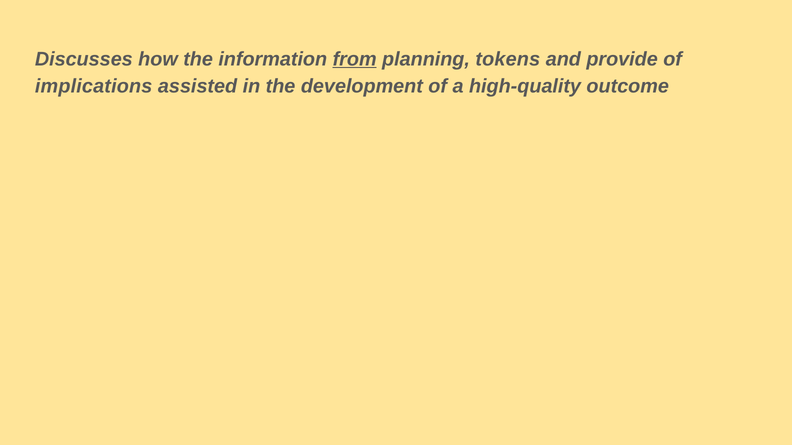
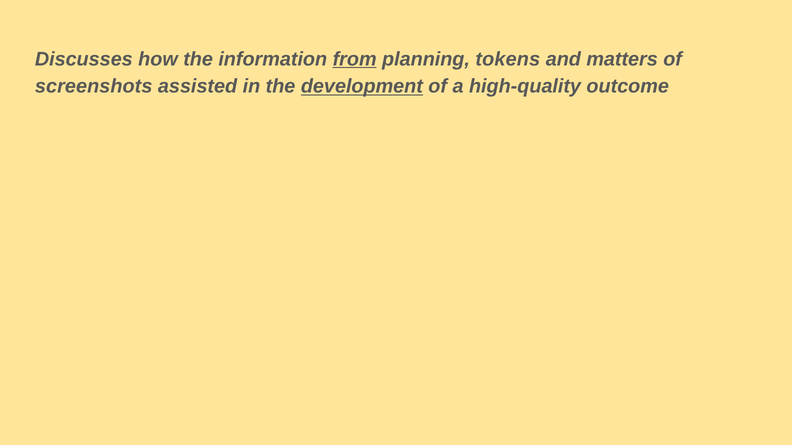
provide: provide -> matters
implications: implications -> screenshots
development underline: none -> present
